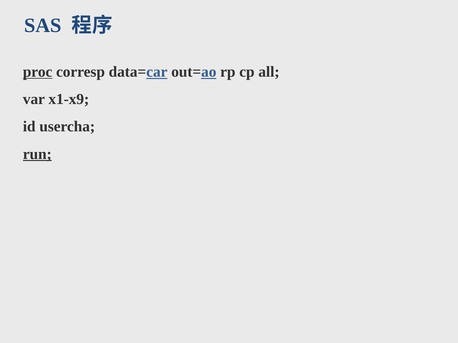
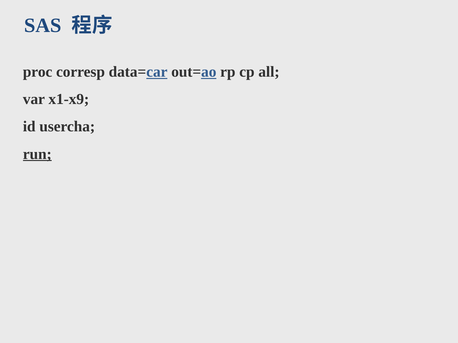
proc underline: present -> none
